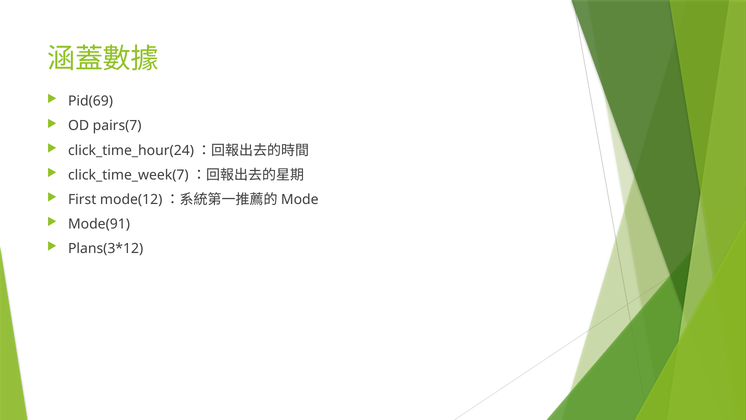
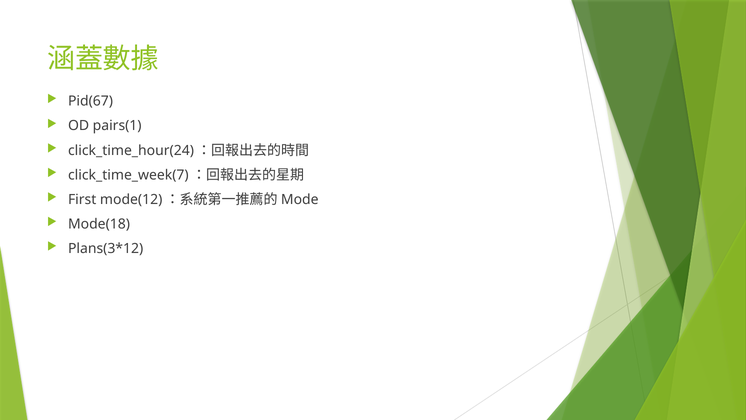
Pid(69: Pid(69 -> Pid(67
pairs(7: pairs(7 -> pairs(1
Mode(91: Mode(91 -> Mode(18
